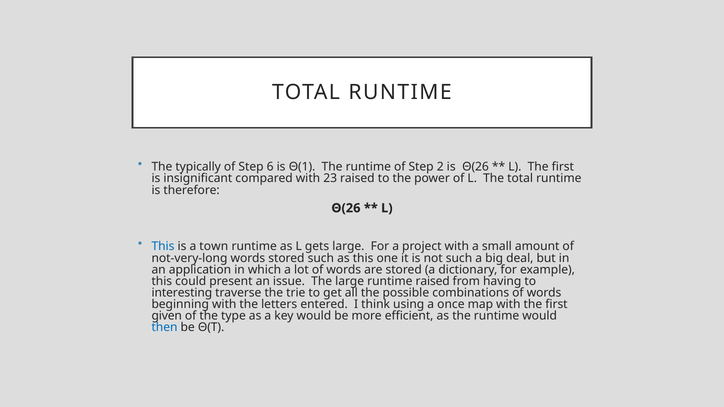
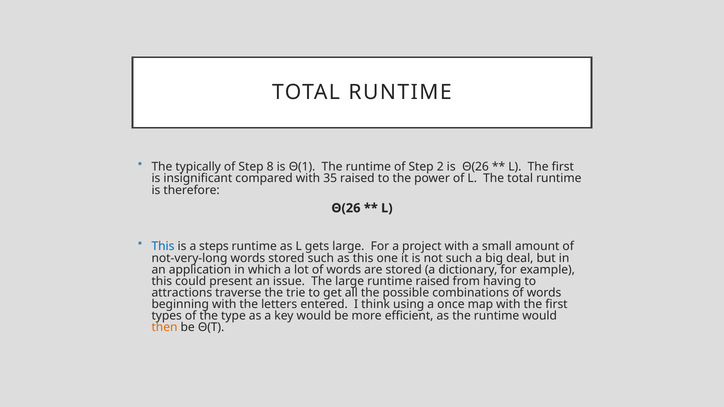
6: 6 -> 8
23: 23 -> 35
town: town -> steps
interesting: interesting -> attractions
given: given -> types
then colour: blue -> orange
